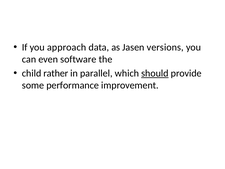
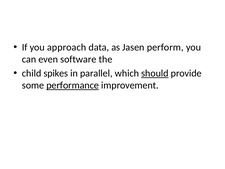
versions: versions -> perform
rather: rather -> spikes
performance underline: none -> present
